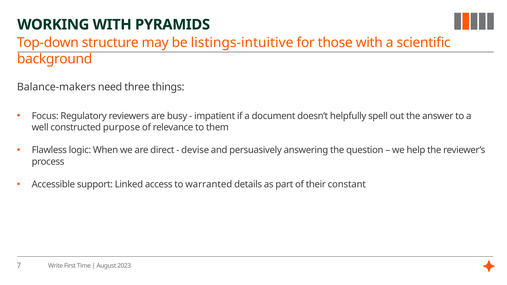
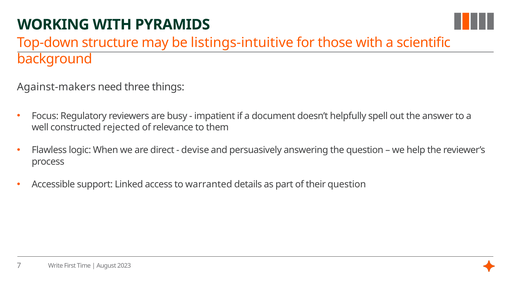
Balance-makers: Balance-makers -> Against-makers
purpose: purpose -> rejected
their constant: constant -> question
